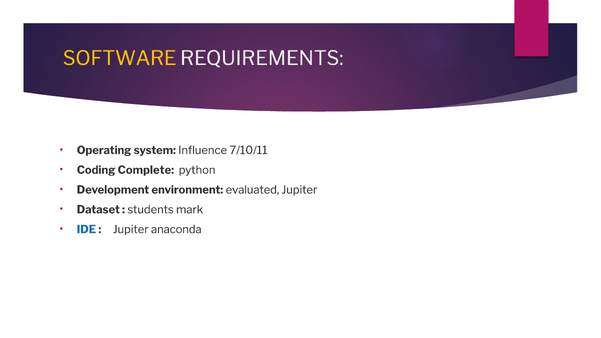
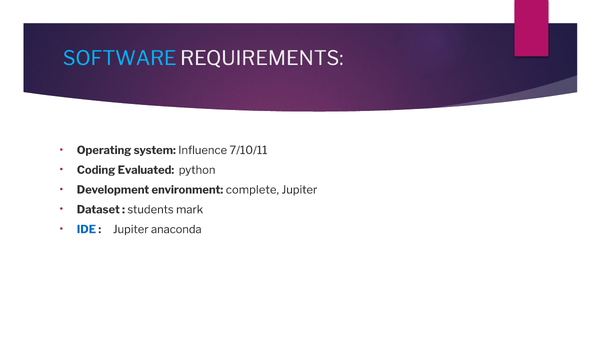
SOFTWARE colour: yellow -> light blue
Complete: Complete -> Evaluated
evaluated: evaluated -> complete
